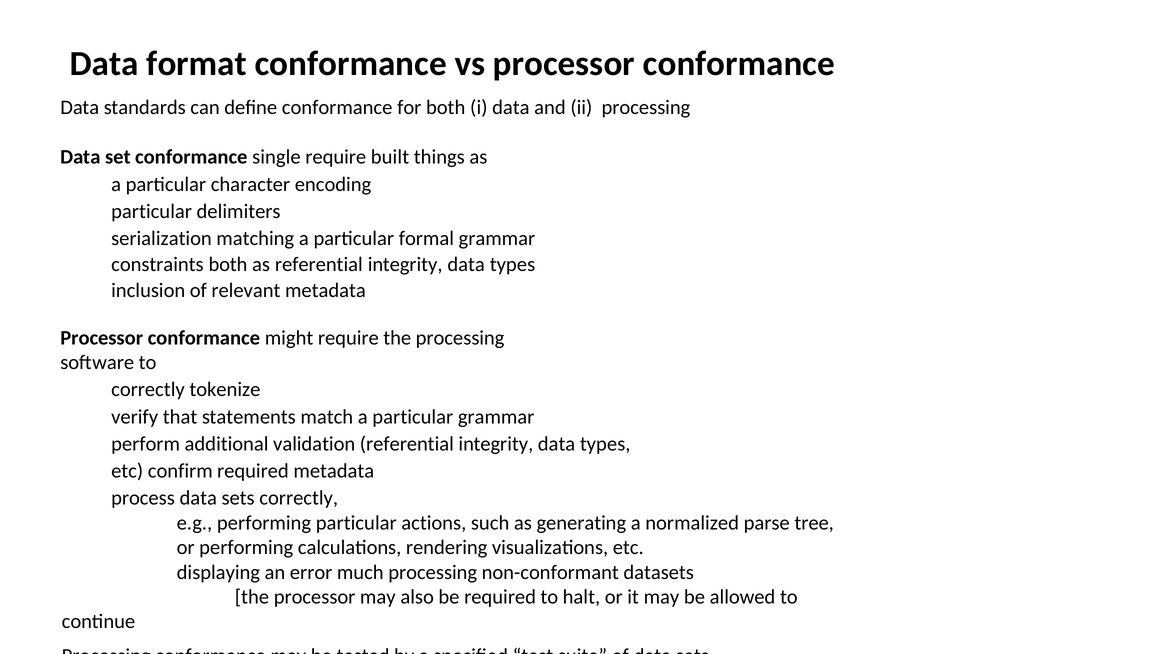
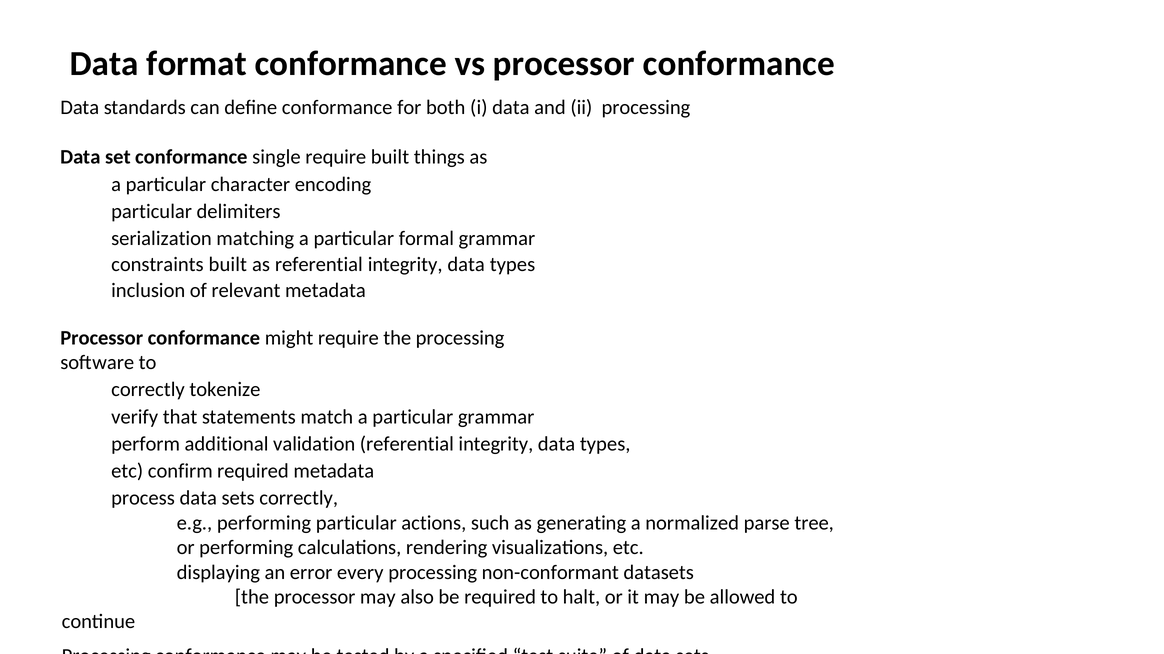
constraints both: both -> built
much: much -> every
